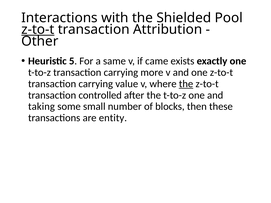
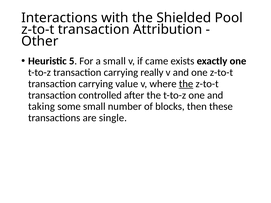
z-to-t at (38, 29) underline: present -> none
a same: same -> small
more: more -> really
entity: entity -> single
